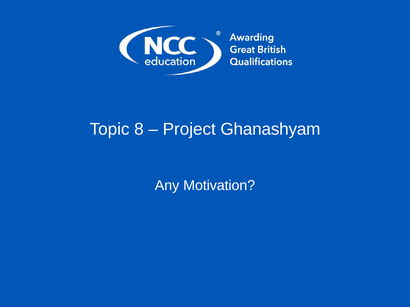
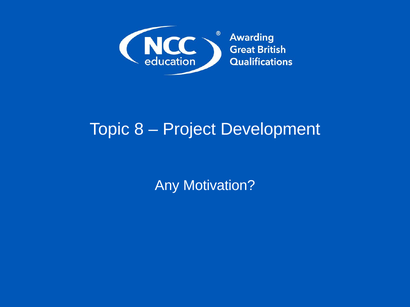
Ghanashyam: Ghanashyam -> Development
